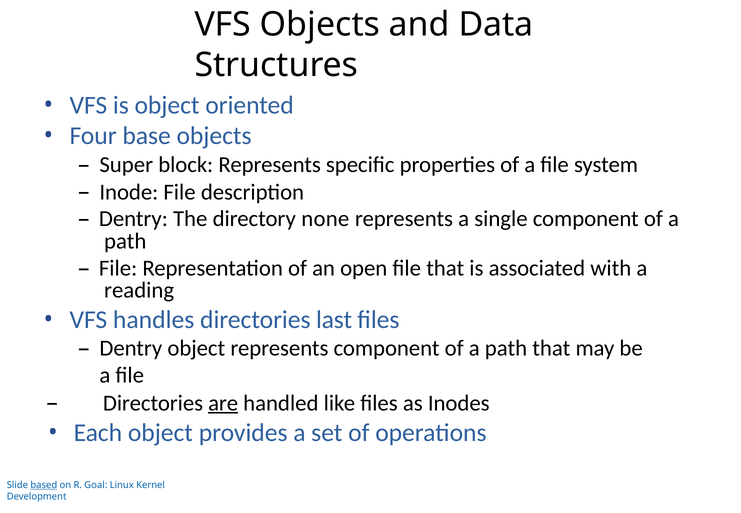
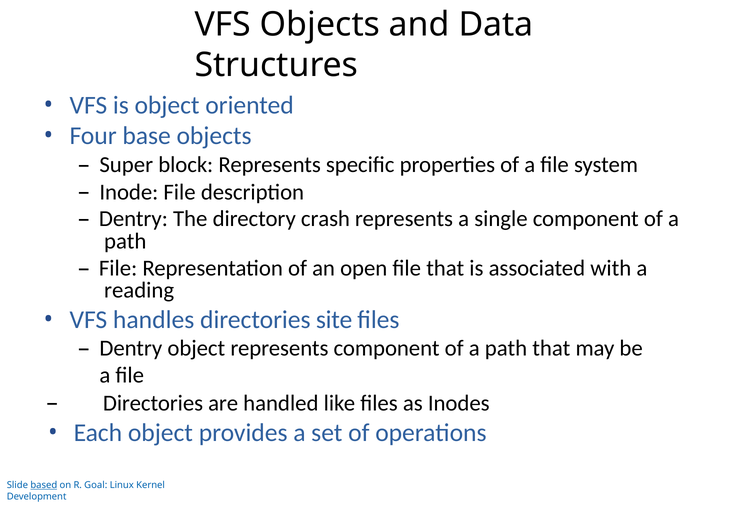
none: none -> crash
last: last -> site
are underline: present -> none
